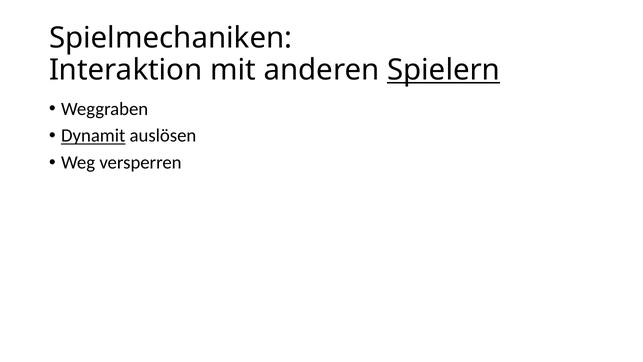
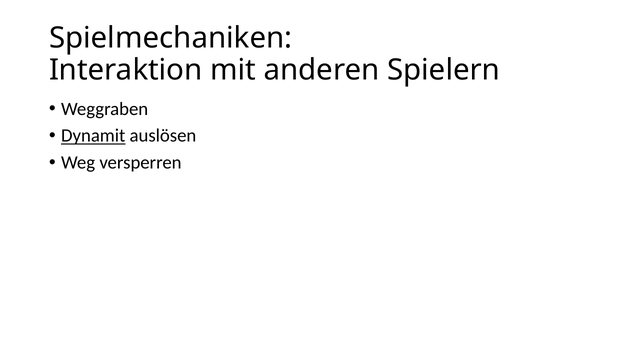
Spielern underline: present -> none
